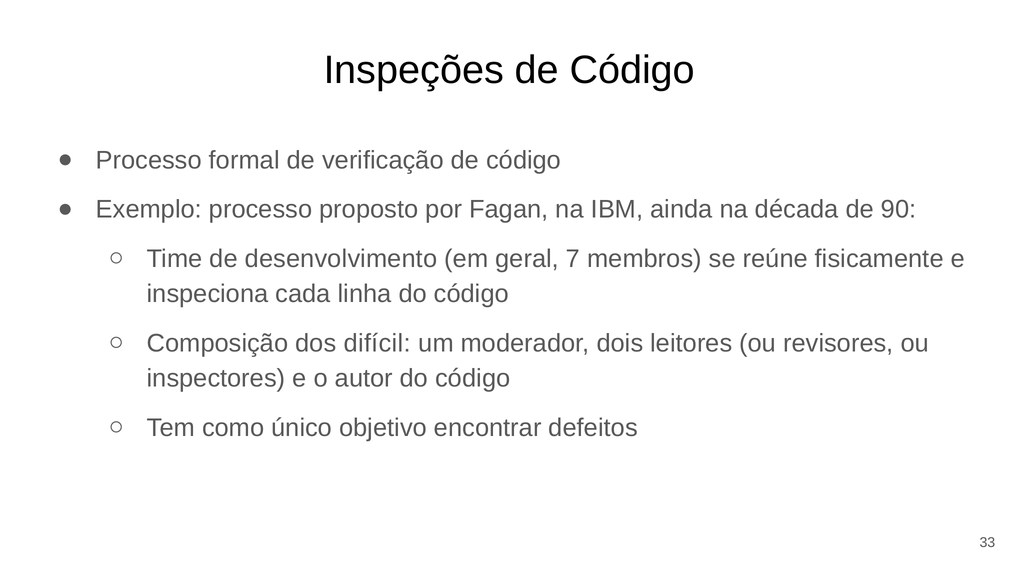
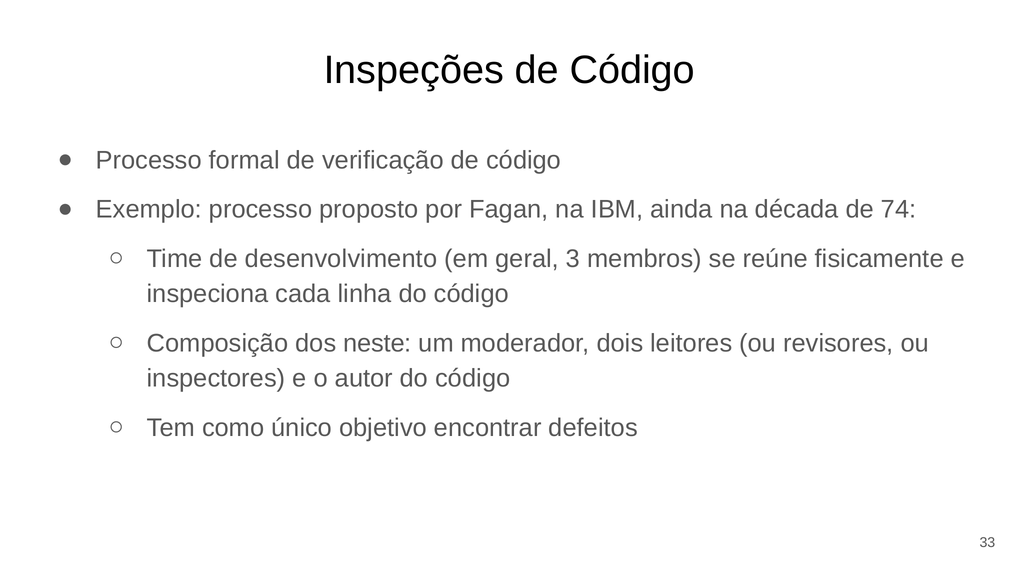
90: 90 -> 74
7: 7 -> 3
difícil: difícil -> neste
